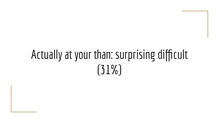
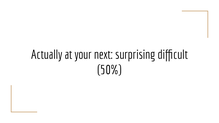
than: than -> next
31%: 31% -> 50%
